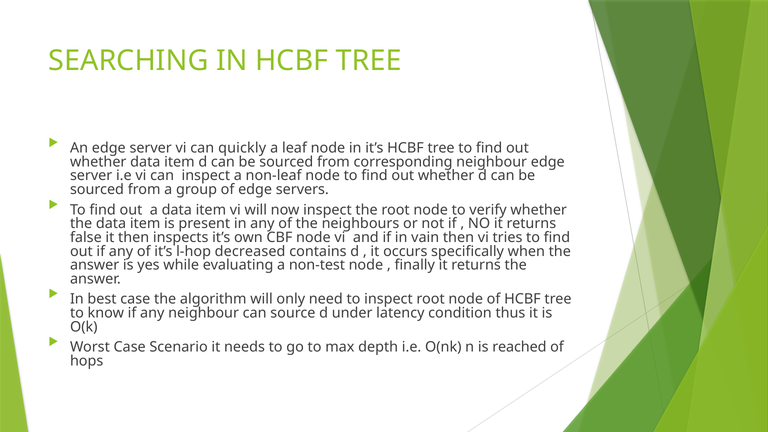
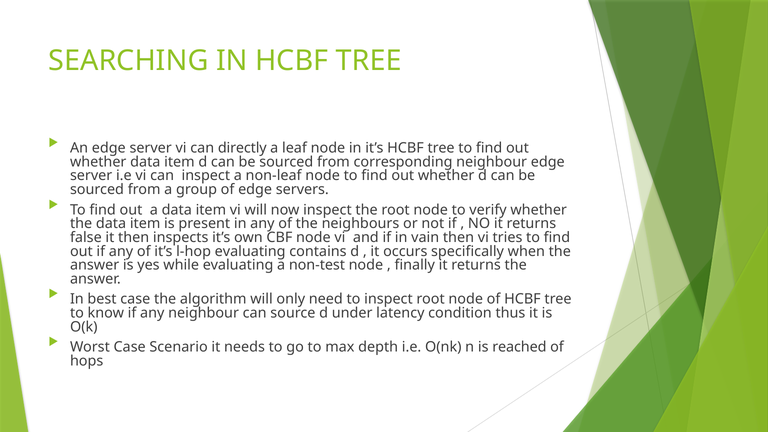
quickly: quickly -> directly
l-hop decreased: decreased -> evaluating
